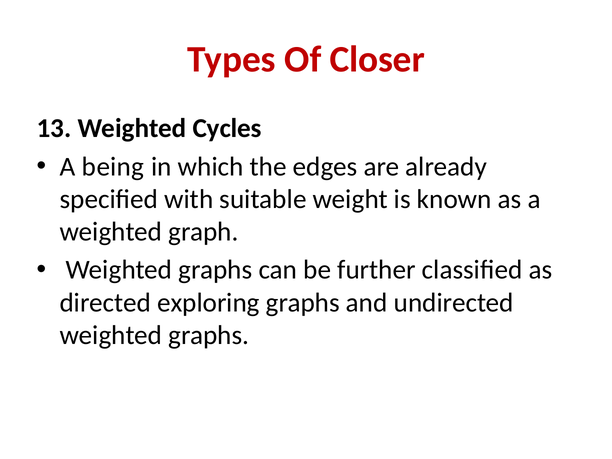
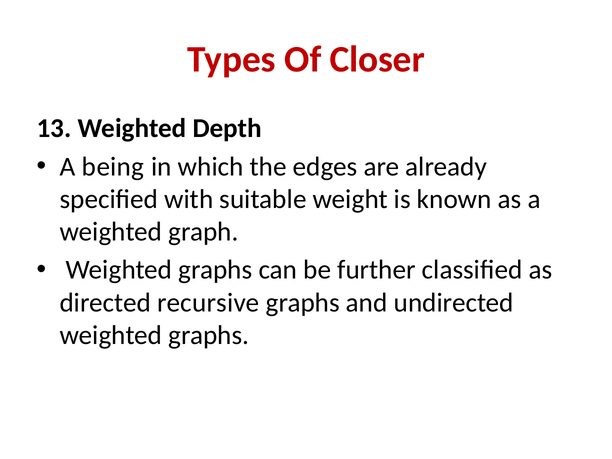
Cycles: Cycles -> Depth
exploring: exploring -> recursive
